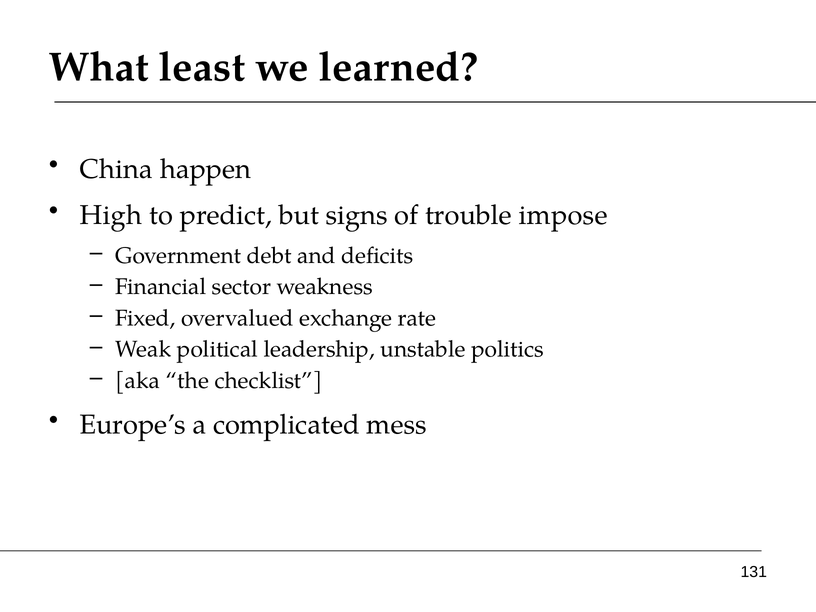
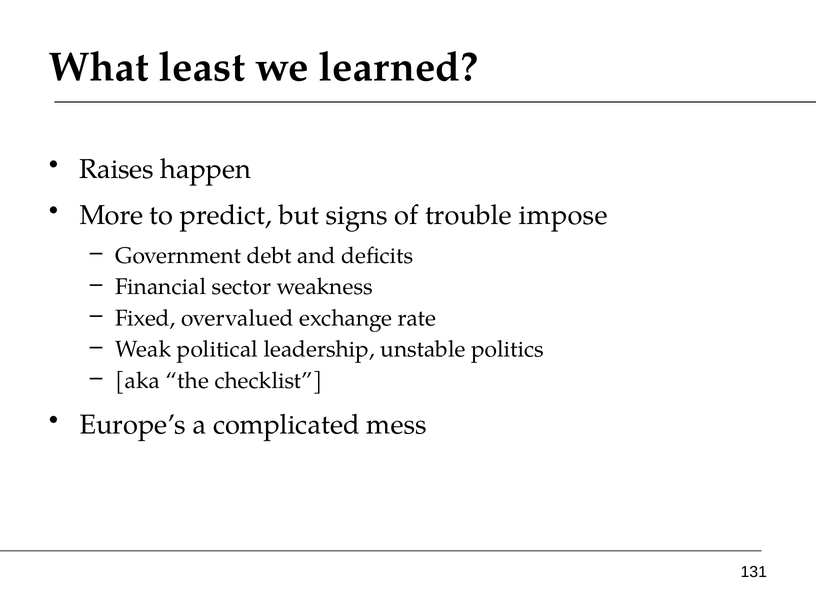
China: China -> Raises
High: High -> More
